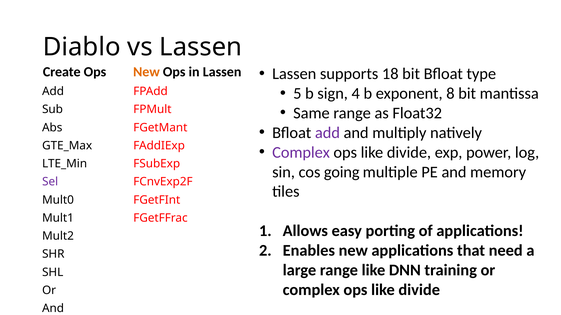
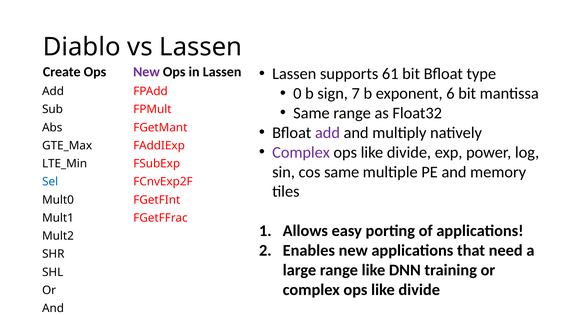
18: 18 -> 61
New at (146, 72) colour: orange -> purple
5: 5 -> 0
4: 4 -> 7
8: 8 -> 6
cos going: going -> same
Sel colour: purple -> blue
